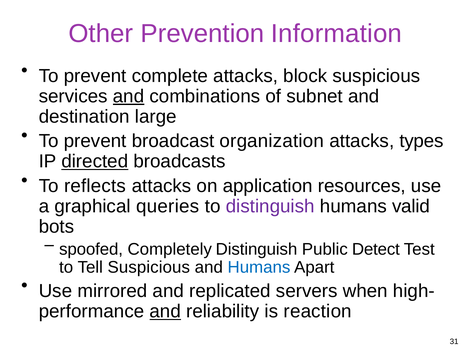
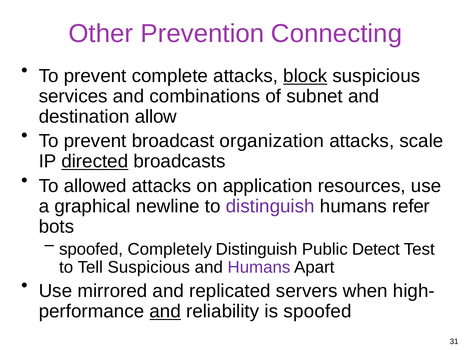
Information: Information -> Connecting
block underline: none -> present
and at (129, 96) underline: present -> none
large: large -> allow
types: types -> scale
reflects: reflects -> allowed
queries: queries -> newline
valid: valid -> refer
Humans at (259, 268) colour: blue -> purple
is reaction: reaction -> spoofed
